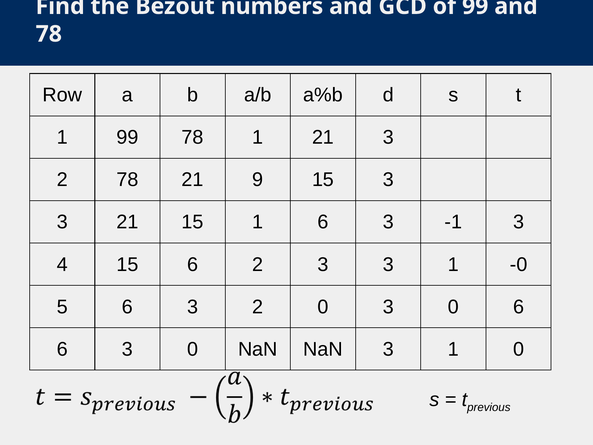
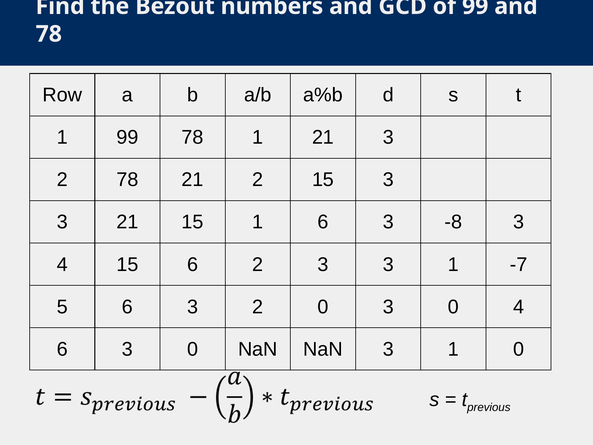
21 9: 9 -> 2
-1: -1 -> -8
-0: -0 -> -7
0 6: 6 -> 4
